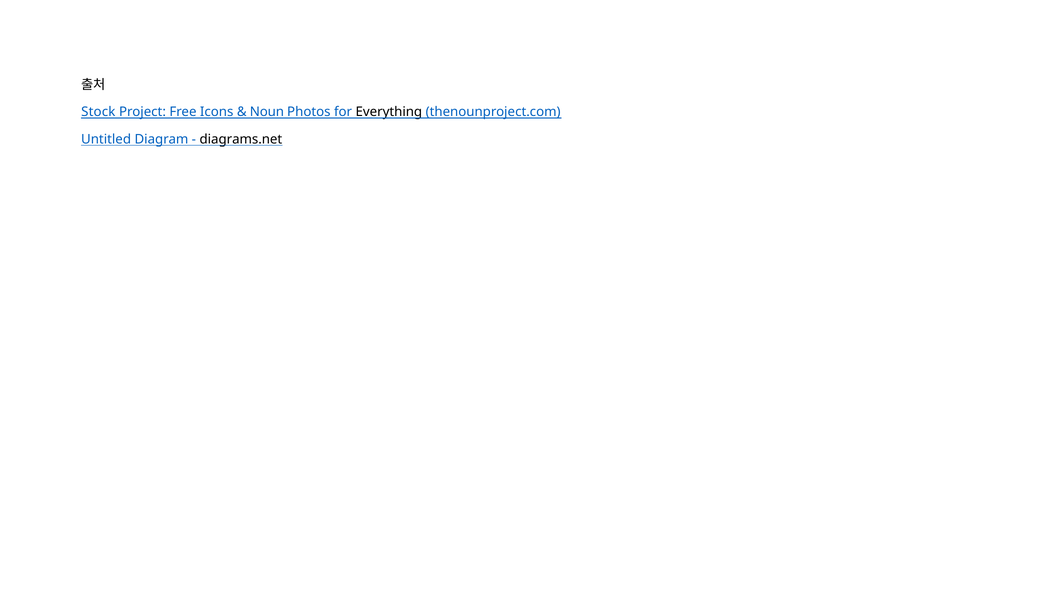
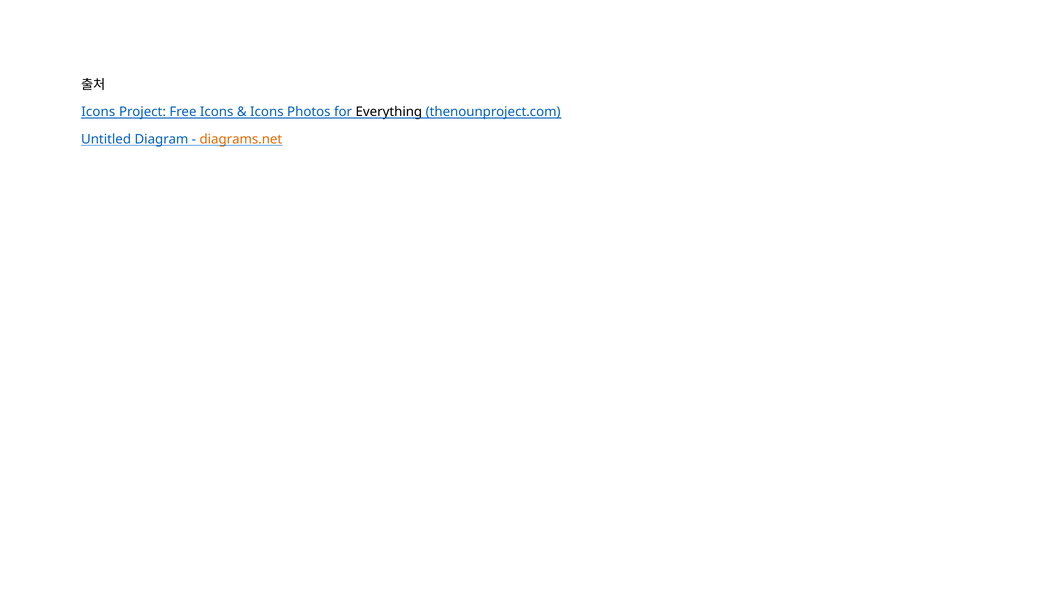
Stock at (98, 112): Stock -> Icons
Noun at (267, 112): Noun -> Icons
diagrams.net colour: black -> orange
